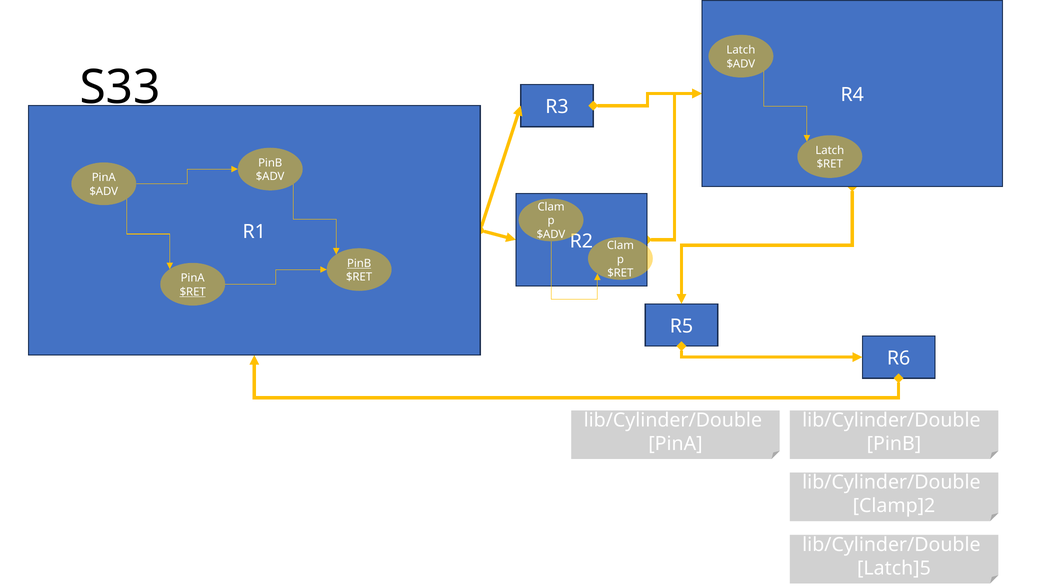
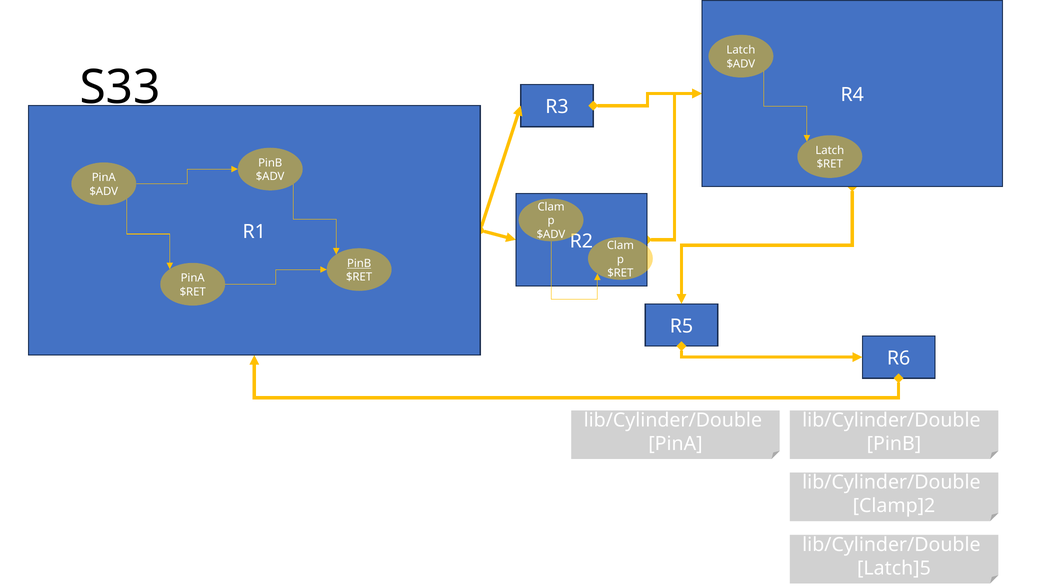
$RET at (193, 292) underline: present -> none
